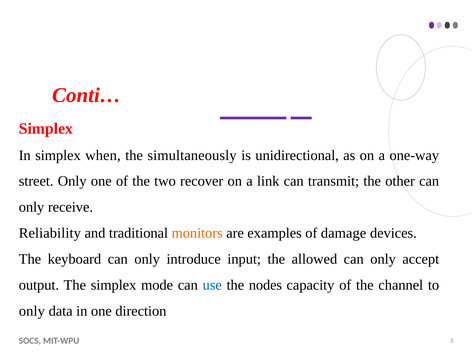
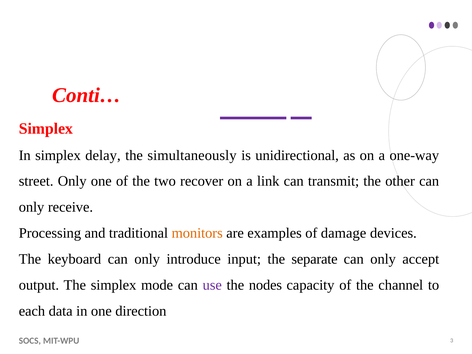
when: when -> delay
Reliability: Reliability -> Processing
allowed: allowed -> separate
use colour: blue -> purple
only at (32, 311): only -> each
